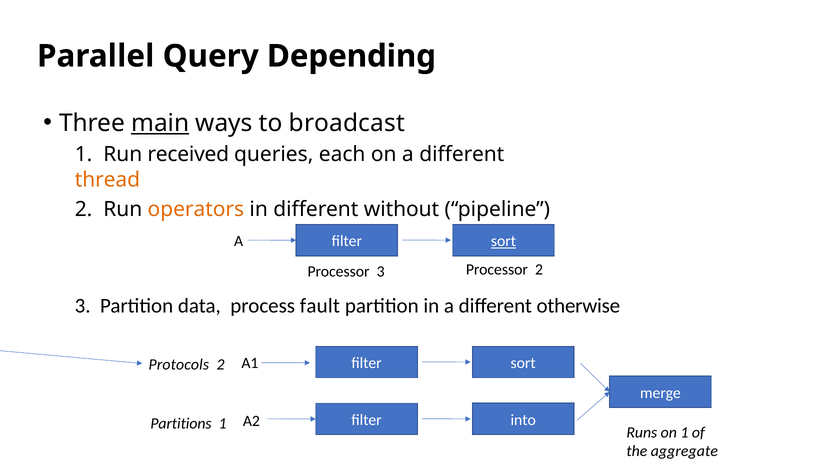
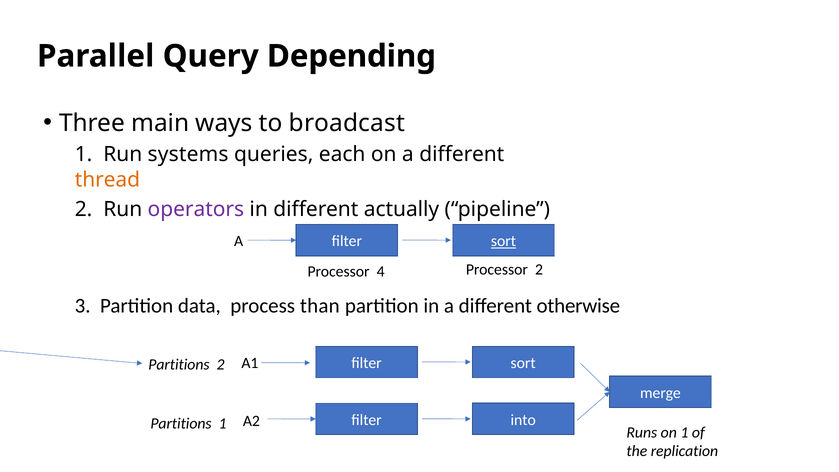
main underline: present -> none
received: received -> systems
operators colour: orange -> purple
without: without -> actually
Processor 3: 3 -> 4
fault: fault -> than
Protocols at (179, 364): Protocols -> Partitions
aggregate: aggregate -> replication
